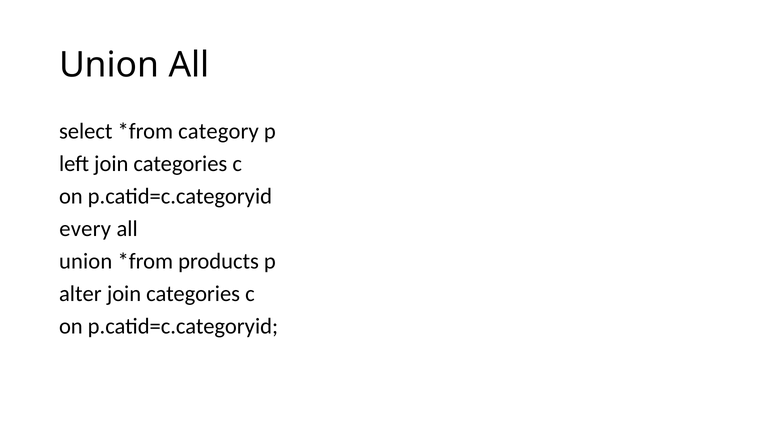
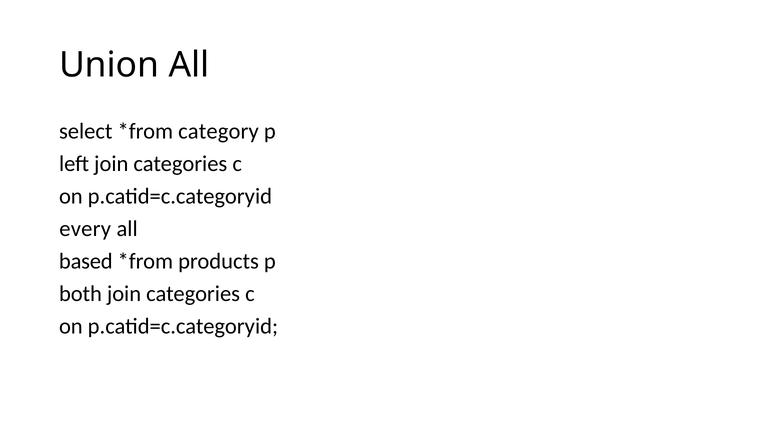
union at (86, 261): union -> based
alter: alter -> both
